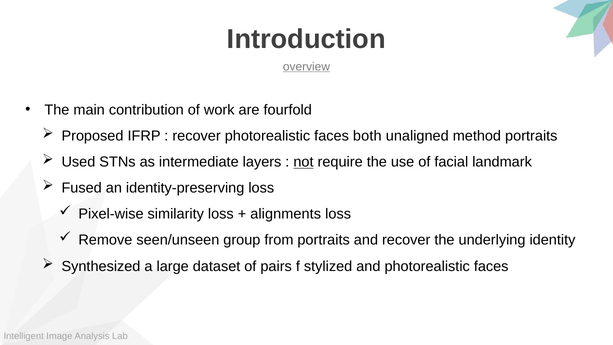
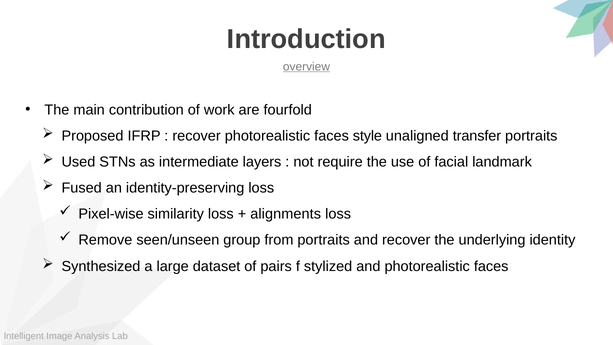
both: both -> style
method: method -> transfer
not underline: present -> none
